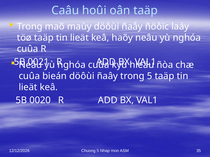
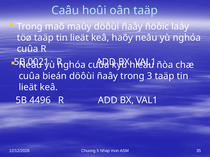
trong 5: 5 -> 3
0020: 0020 -> 4496
